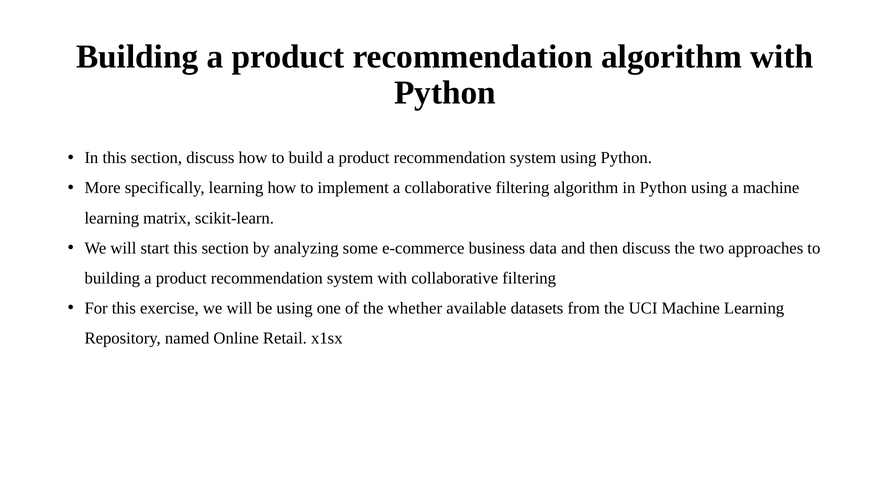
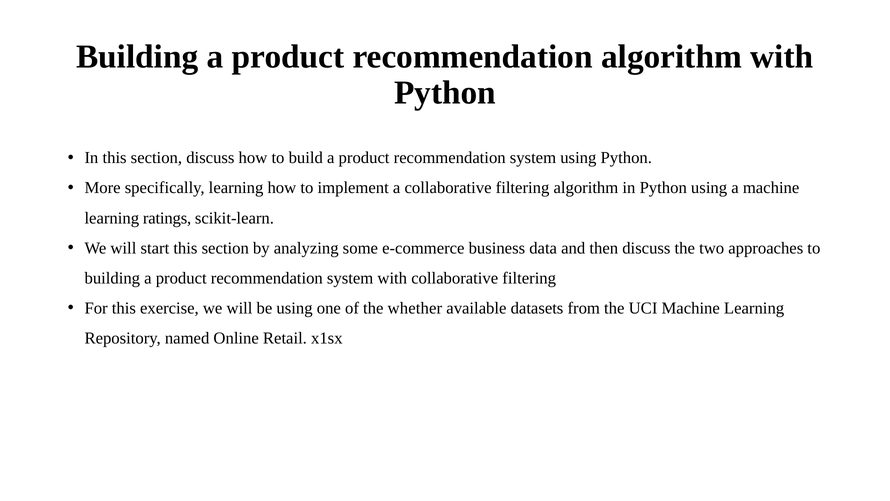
matrix: matrix -> ratings
